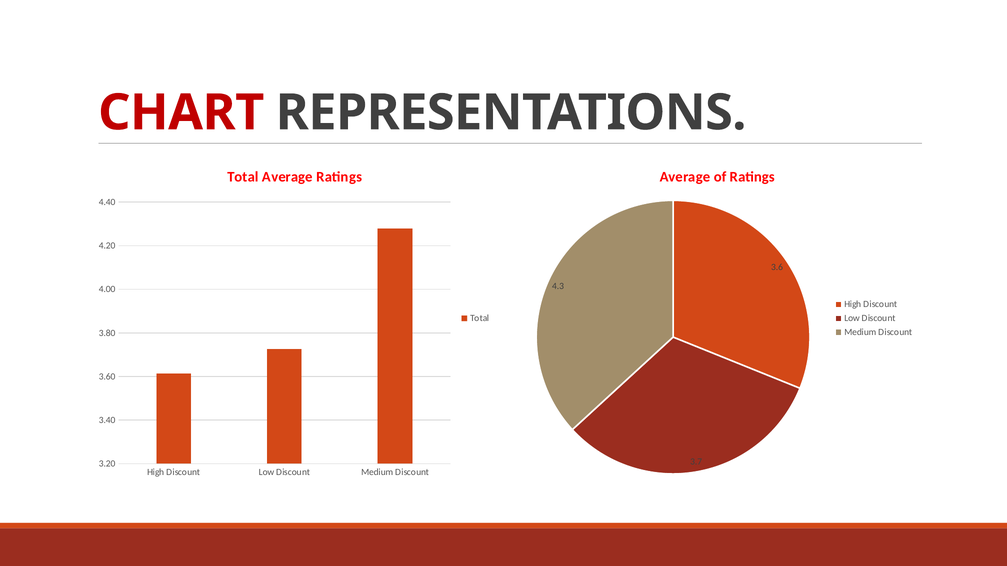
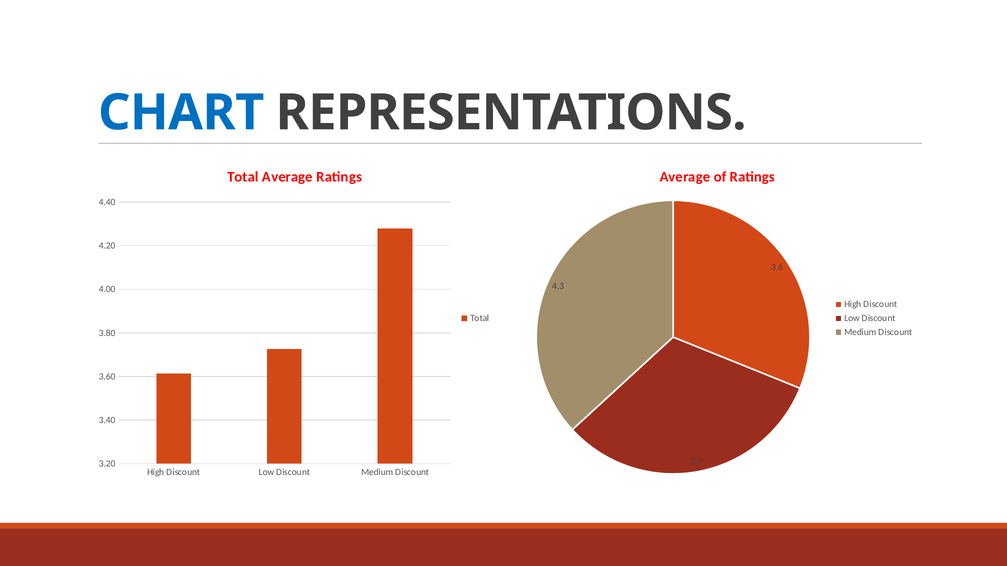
CHART colour: red -> blue
